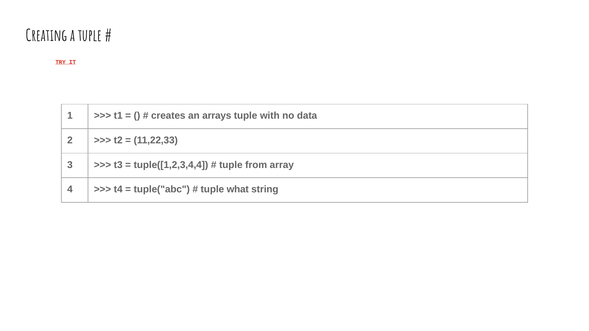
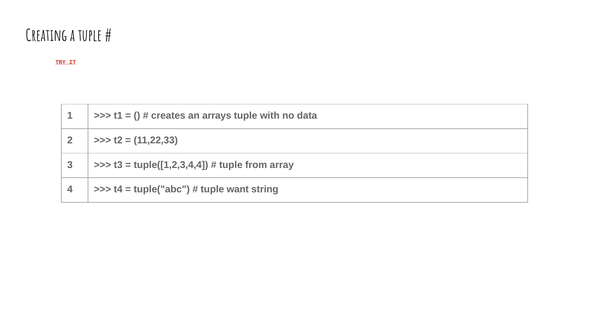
what: what -> want
